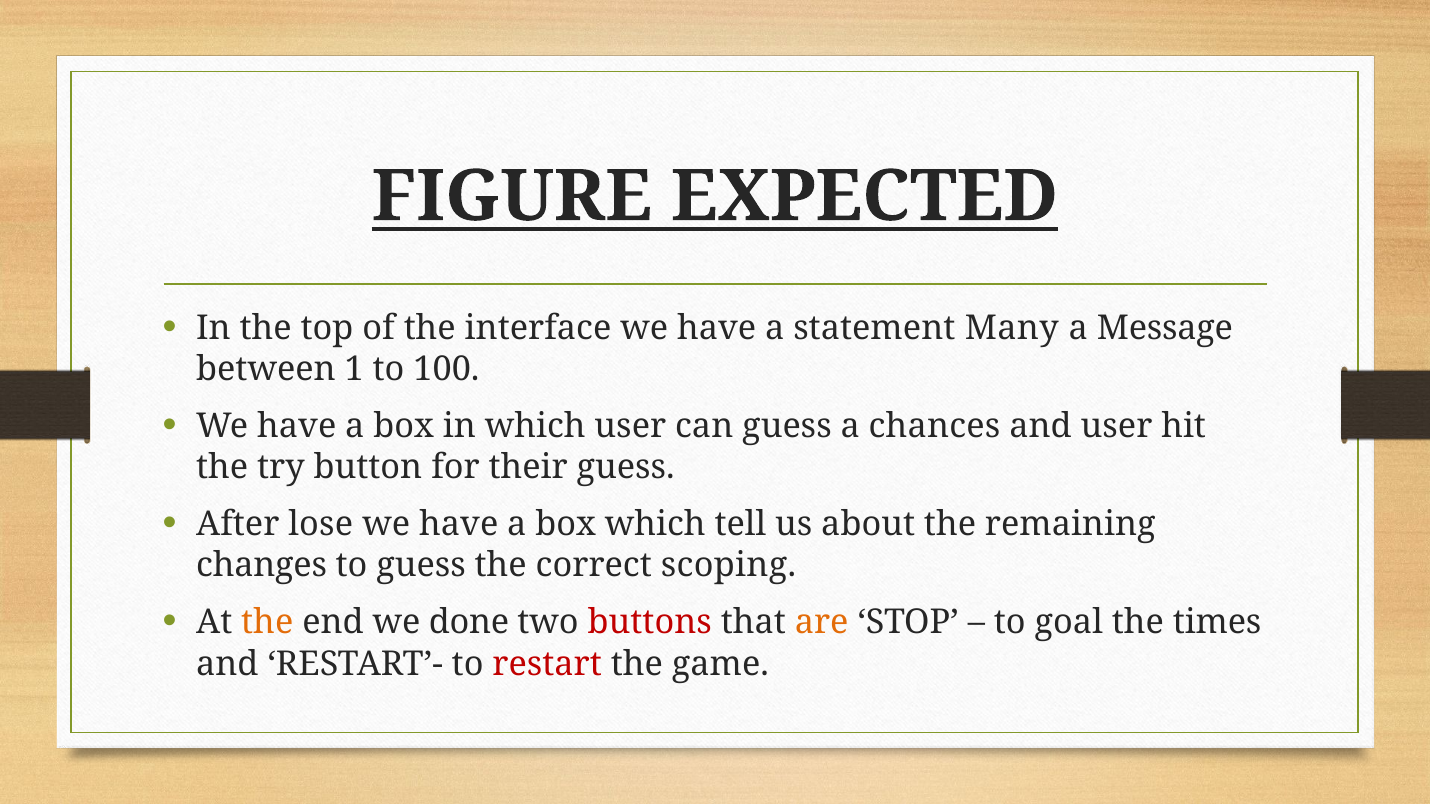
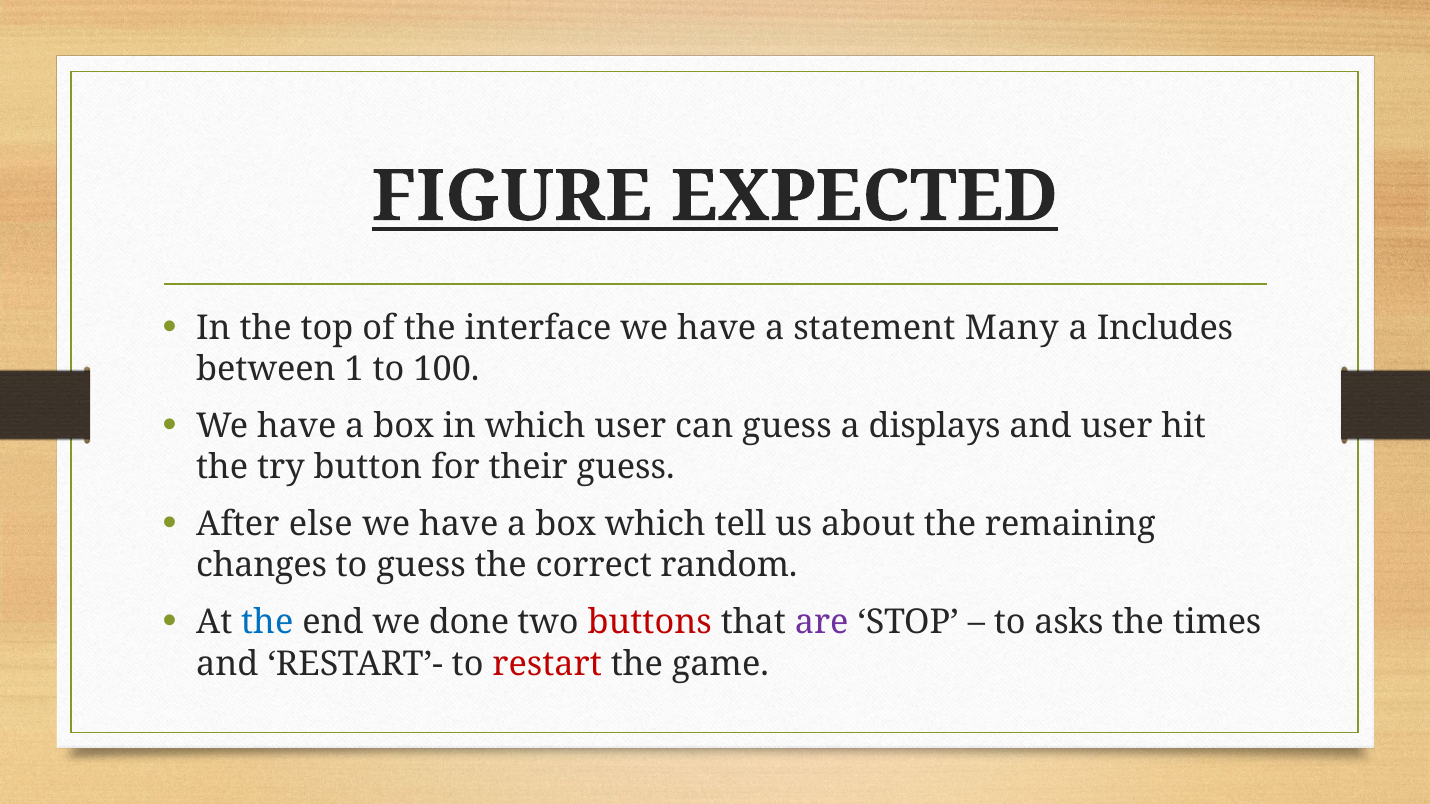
Message: Message -> Includes
chances: chances -> displays
lose: lose -> else
scoping: scoping -> random
the at (267, 623) colour: orange -> blue
are colour: orange -> purple
goal: goal -> asks
